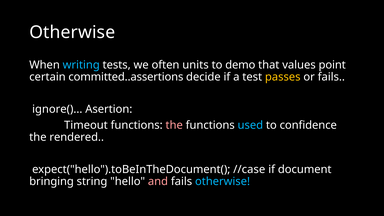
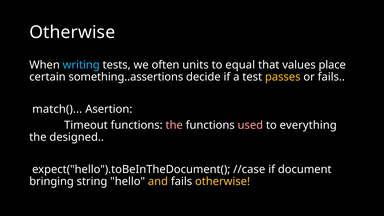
demo: demo -> equal
point: point -> place
committed..assertions: committed..assertions -> something..assertions
ignore(: ignore( -> match(
used colour: light blue -> pink
confidence: confidence -> everything
rendered: rendered -> designed
and colour: pink -> yellow
otherwise at (223, 181) colour: light blue -> yellow
